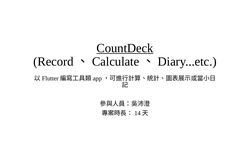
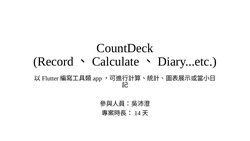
CountDeck underline: present -> none
